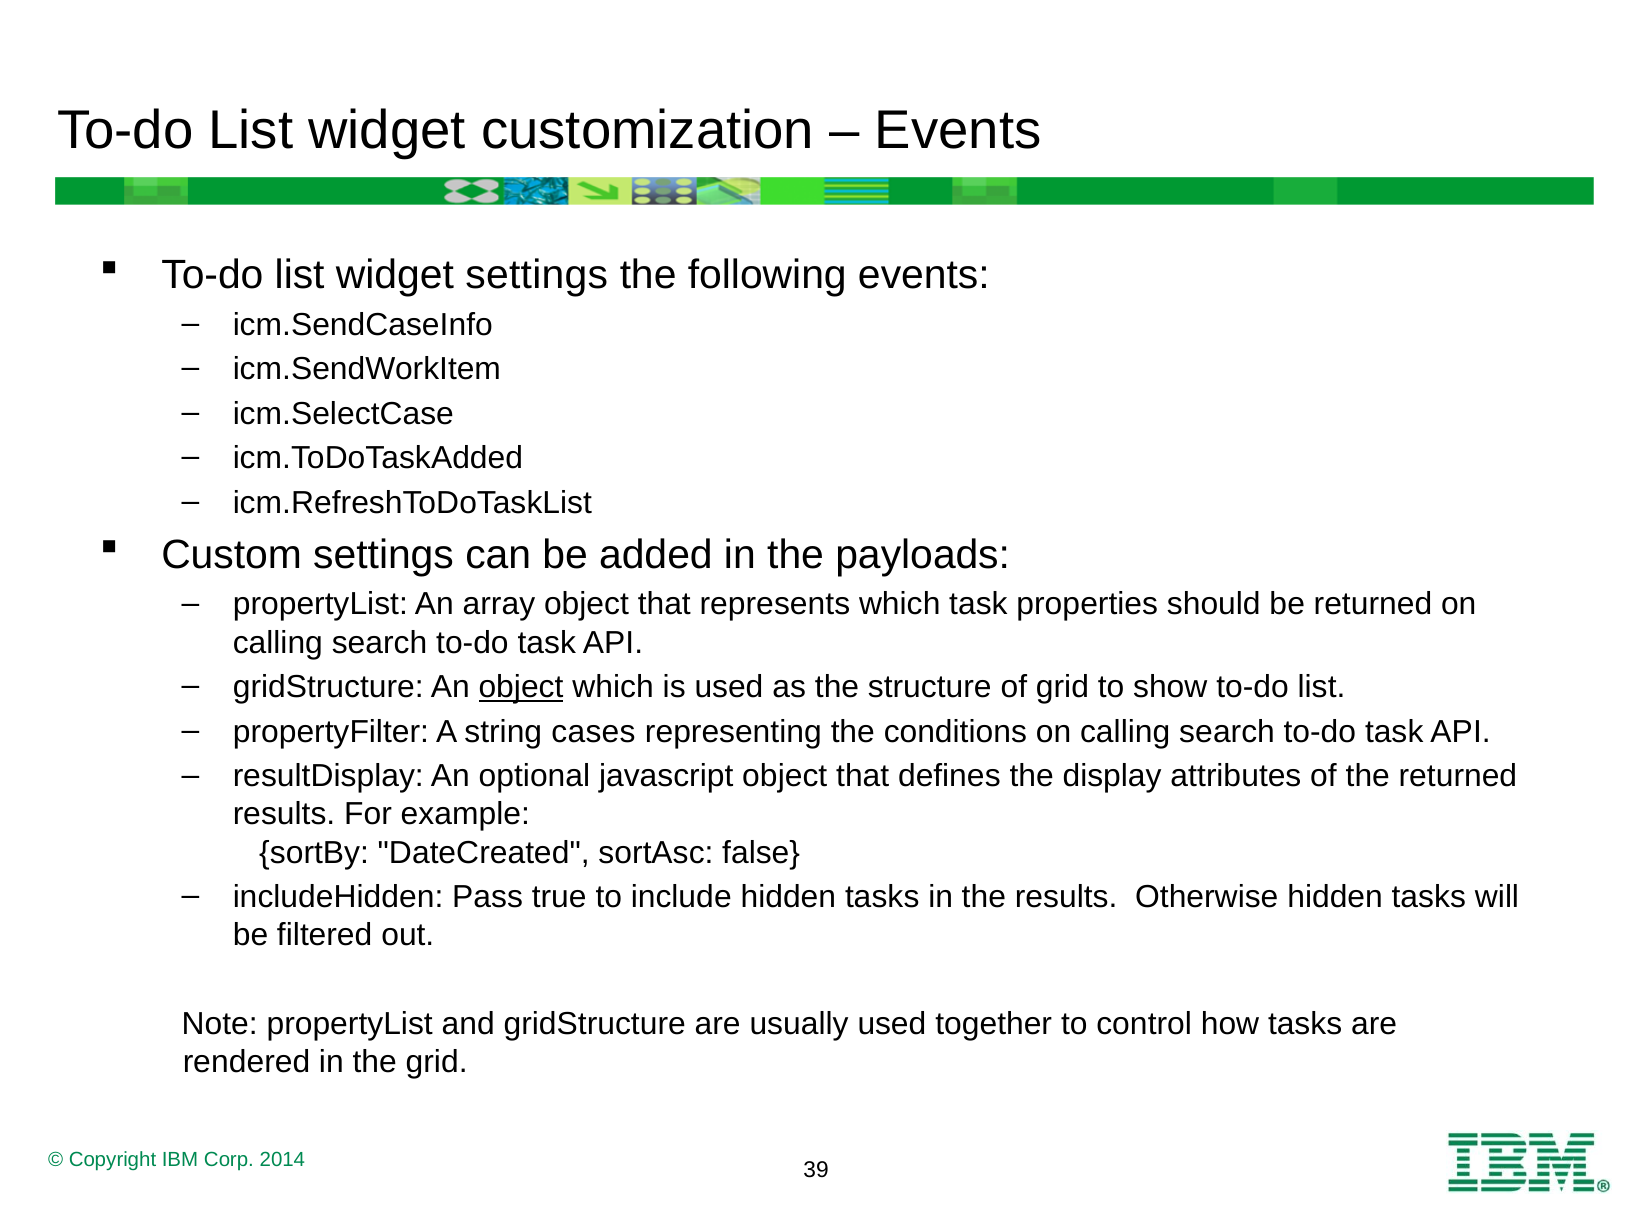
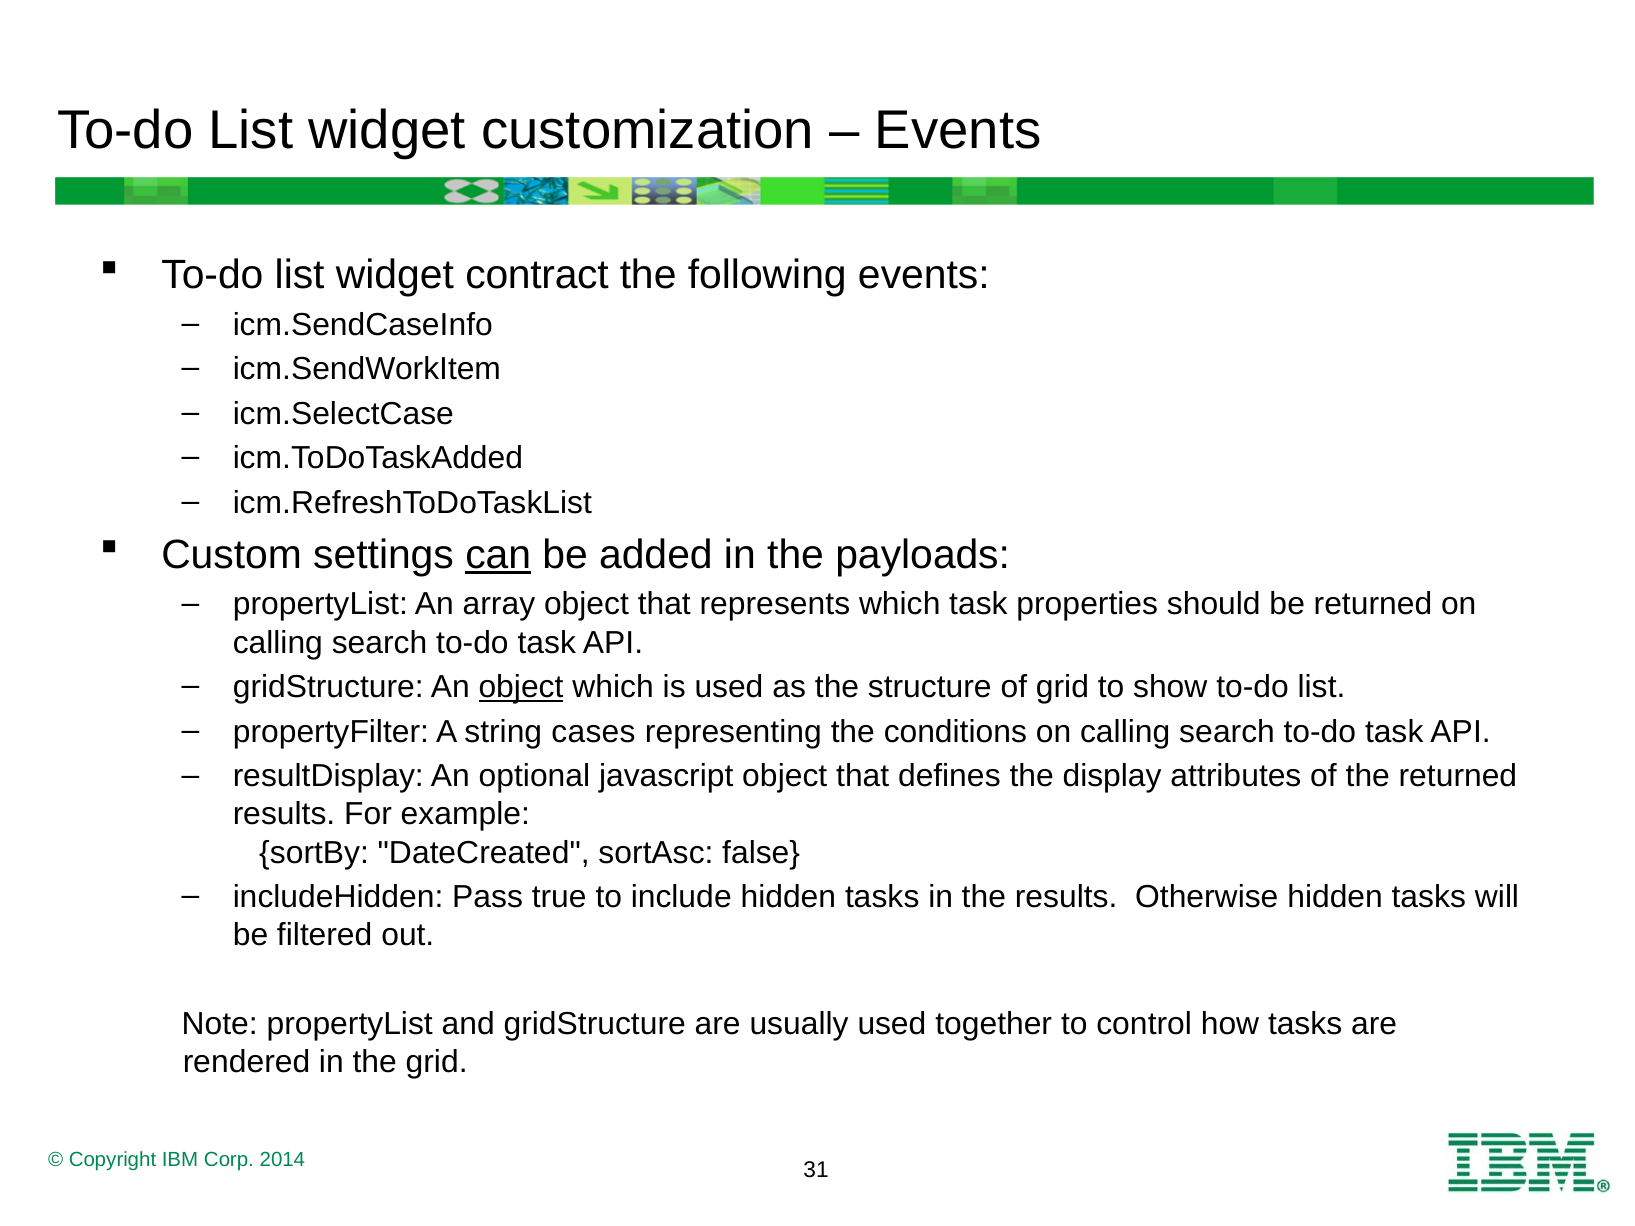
widget settings: settings -> contract
can underline: none -> present
39: 39 -> 31
